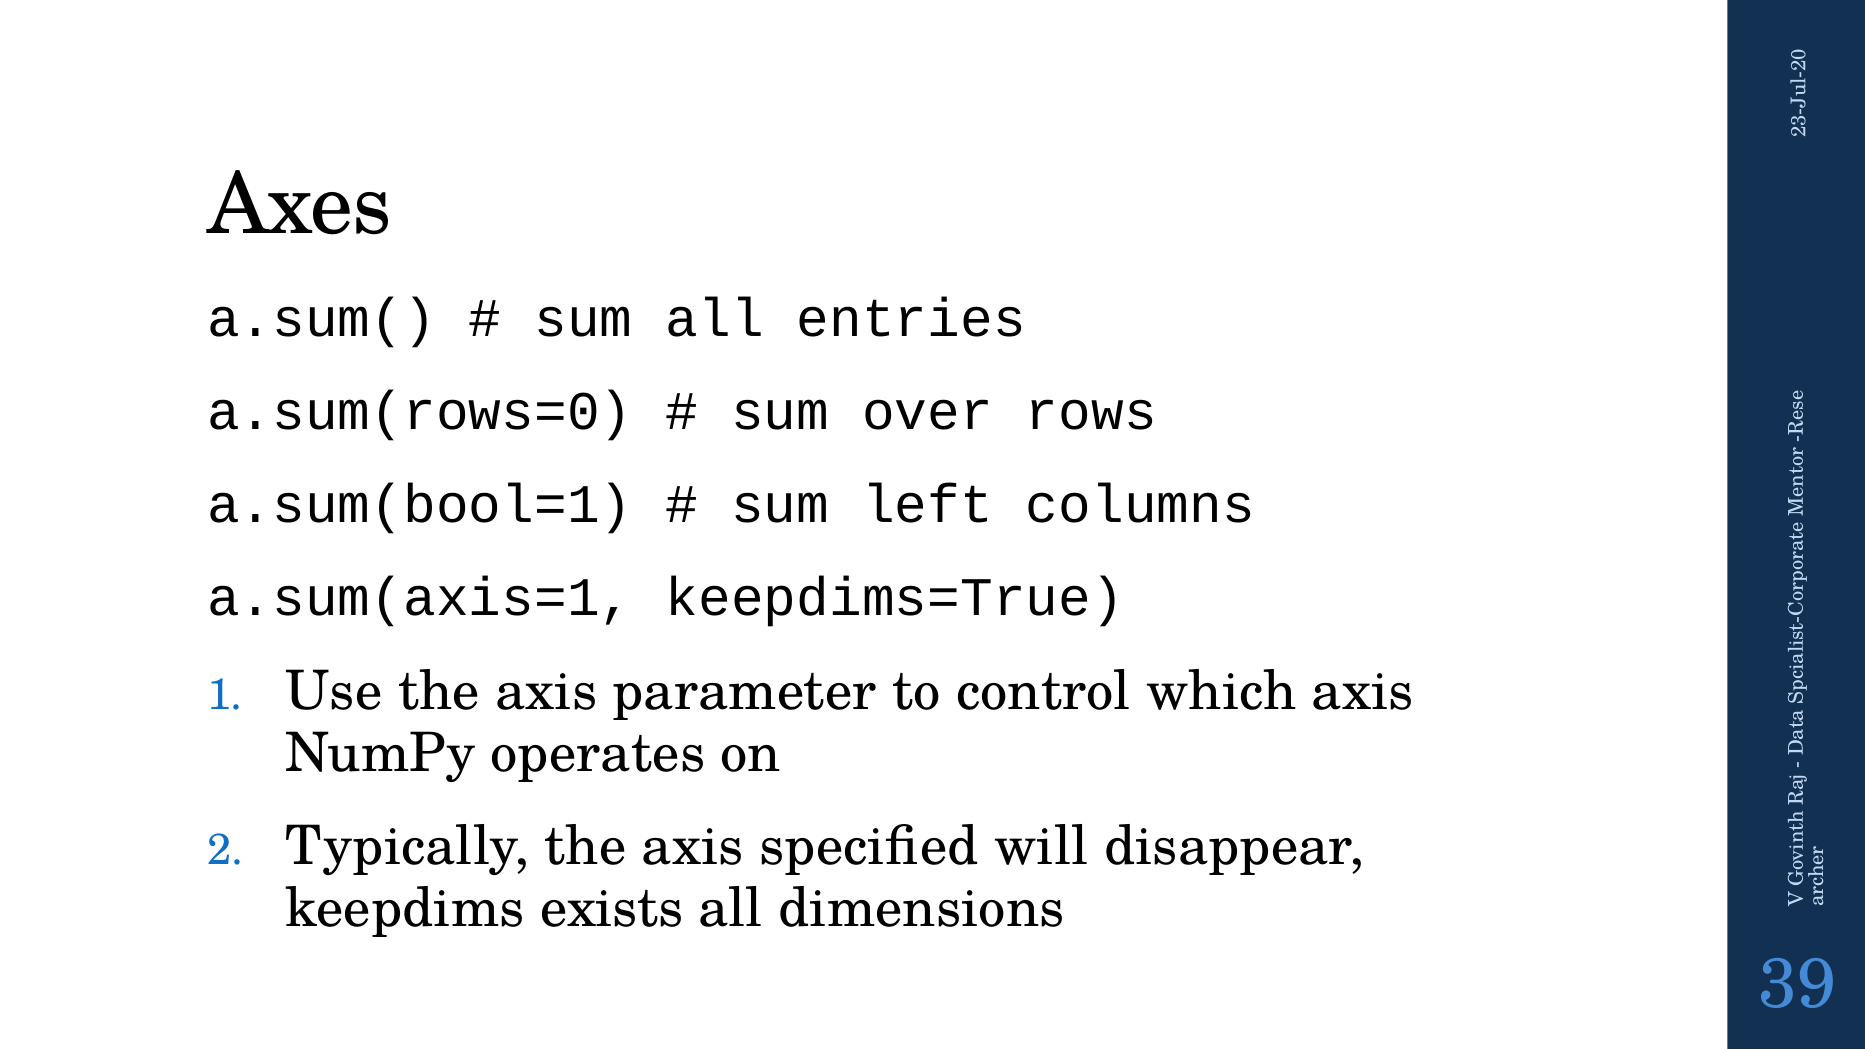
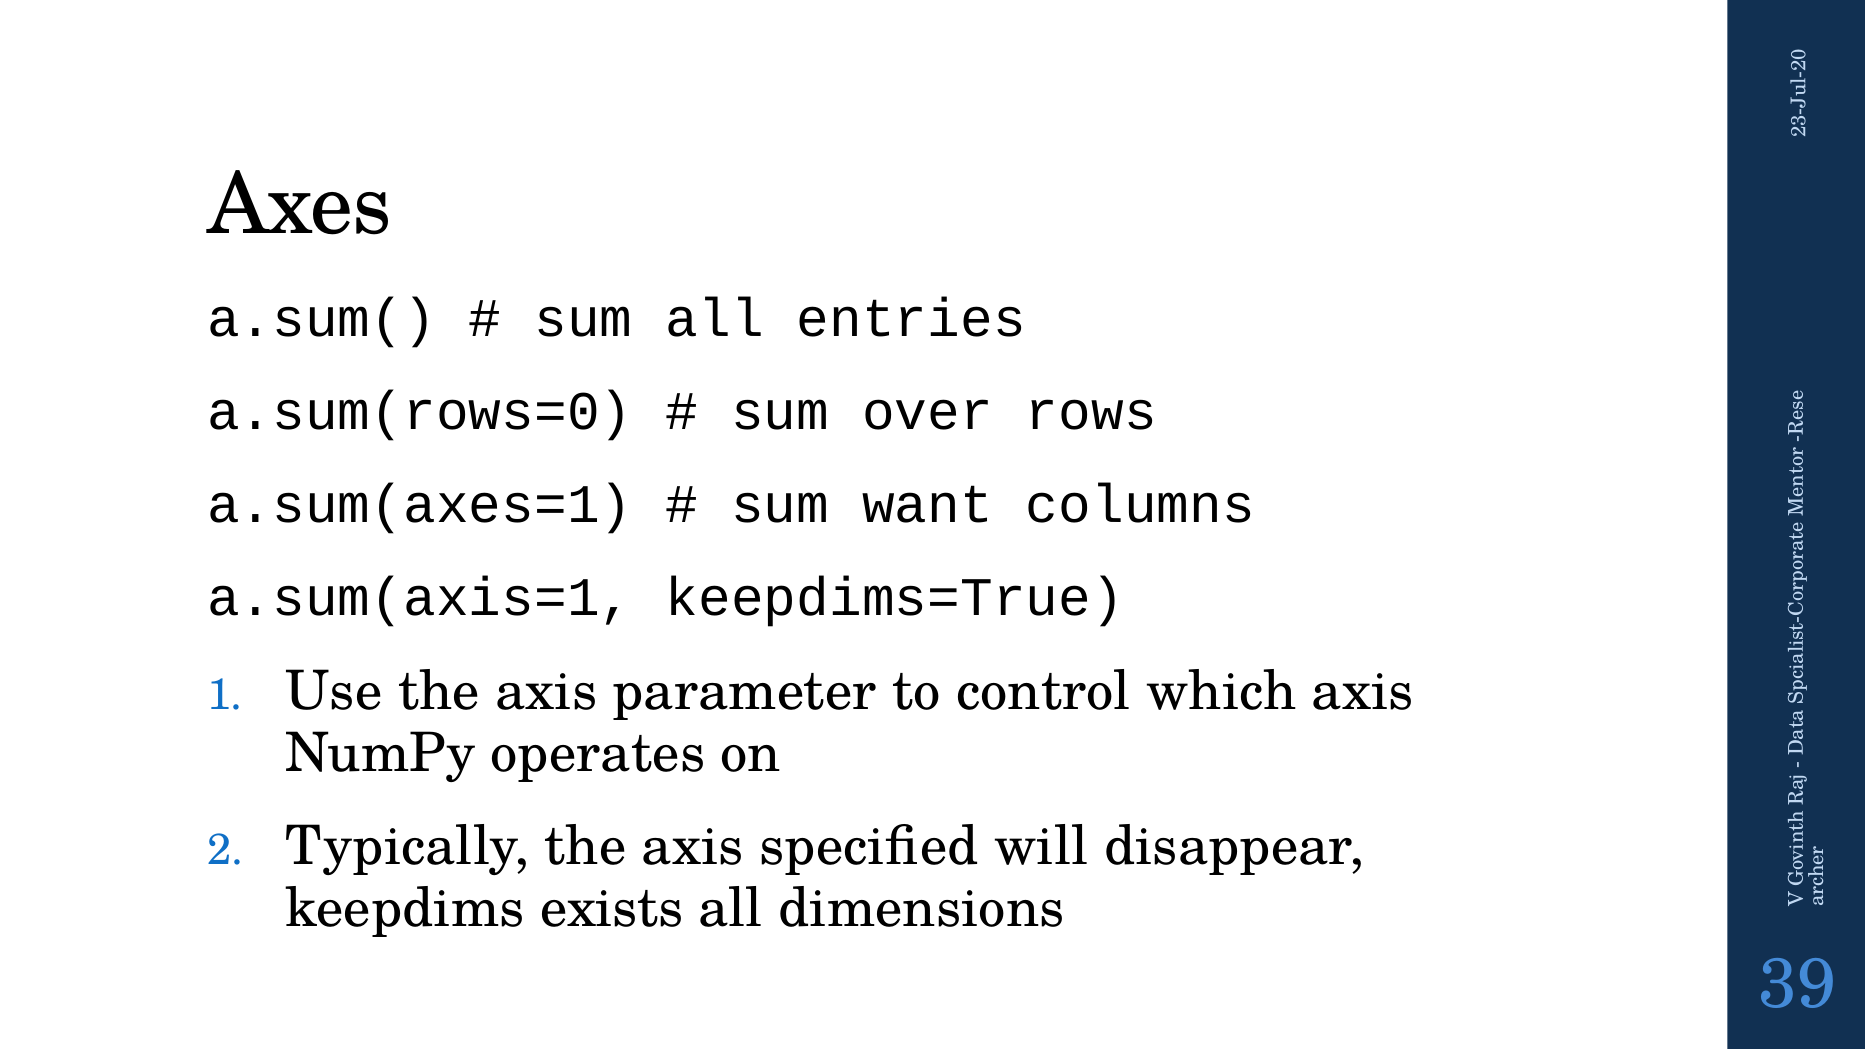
a.sum(bool=1: a.sum(bool=1 -> a.sum(axes=1
left: left -> want
